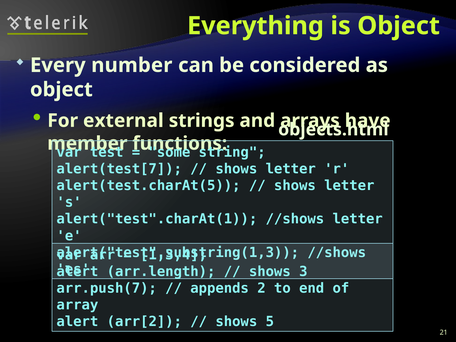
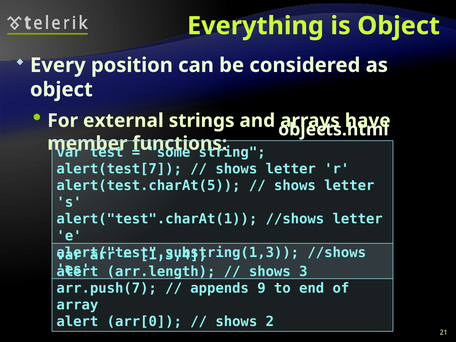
number: number -> position
2: 2 -> 9
arr[2: arr[2 -> arr[0
5: 5 -> 2
